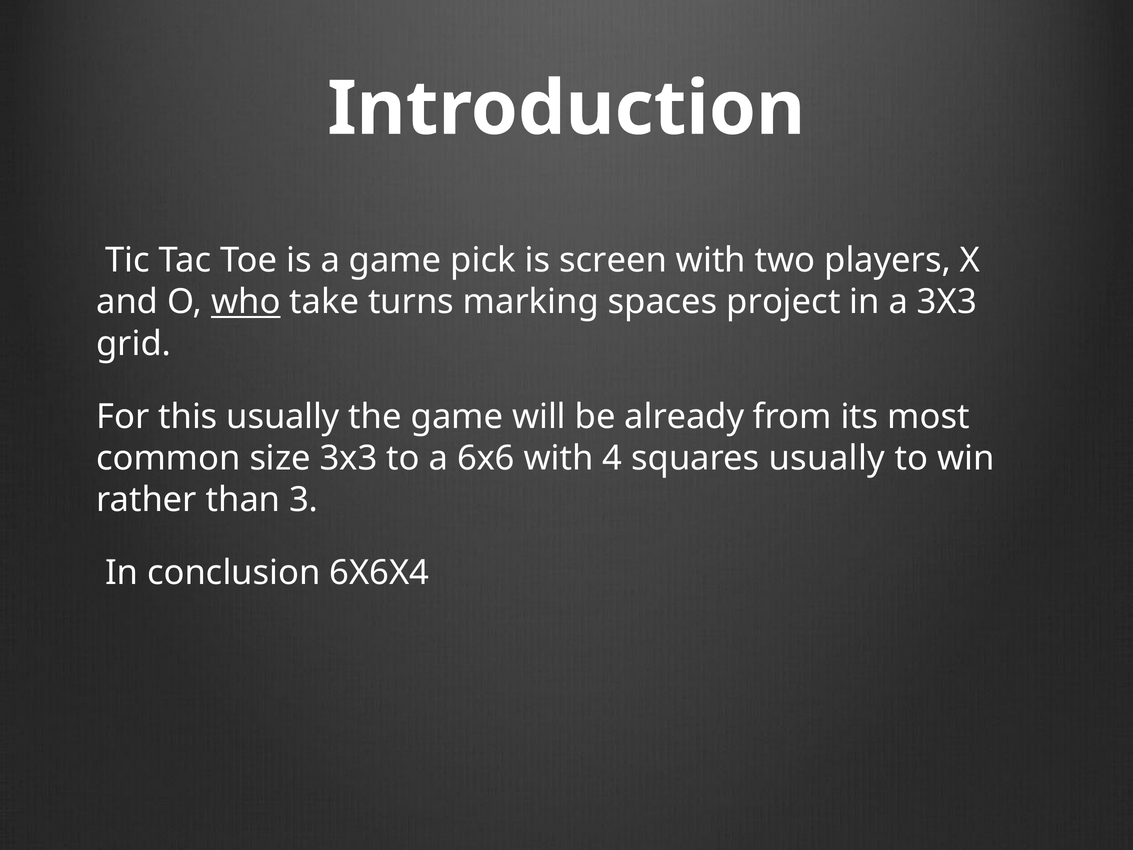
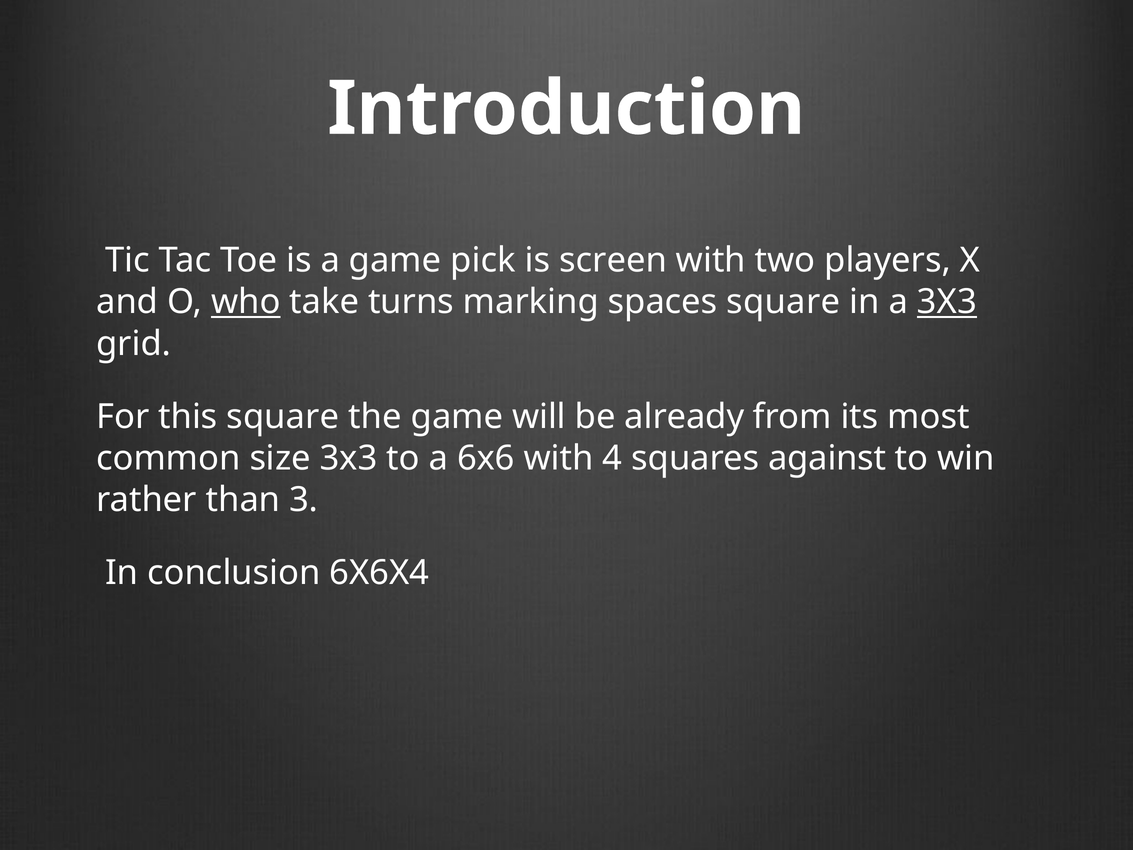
spaces project: project -> square
3X3 at (947, 302) underline: none -> present
this usually: usually -> square
squares usually: usually -> against
